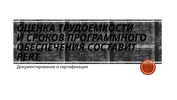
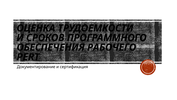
СОСТАВИТ: СОСТАВИТ -> РАБОЧЕГО
